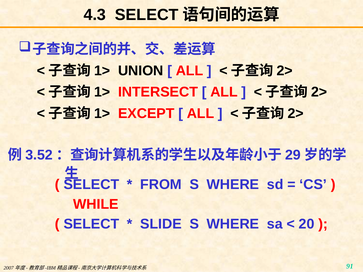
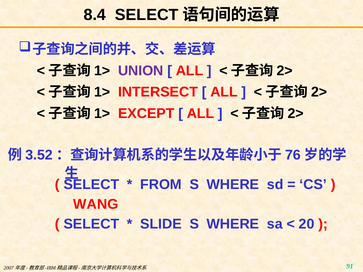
4.3: 4.3 -> 8.4
UNION colour: black -> purple
29: 29 -> 76
WHILE: WHILE -> WANG
